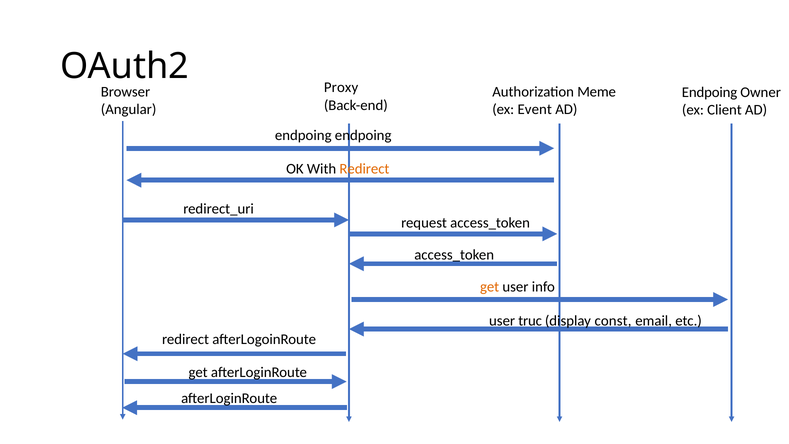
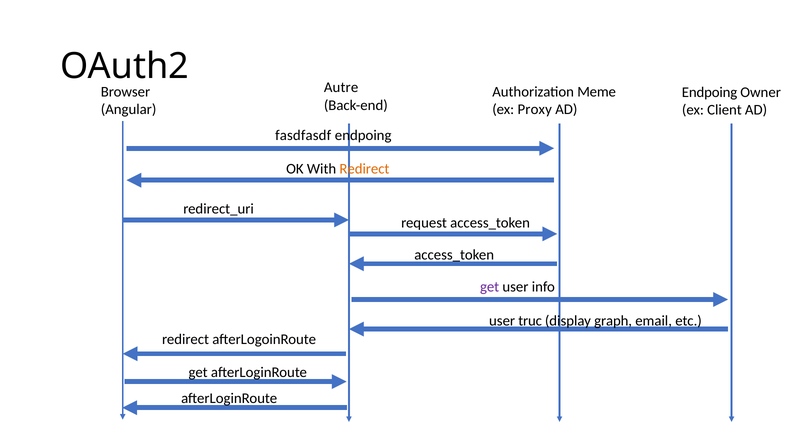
Proxy: Proxy -> Autre
Event: Event -> Proxy
endpoing at (303, 135): endpoing -> fasdfasdf
get at (490, 287) colour: orange -> purple
const: const -> graph
